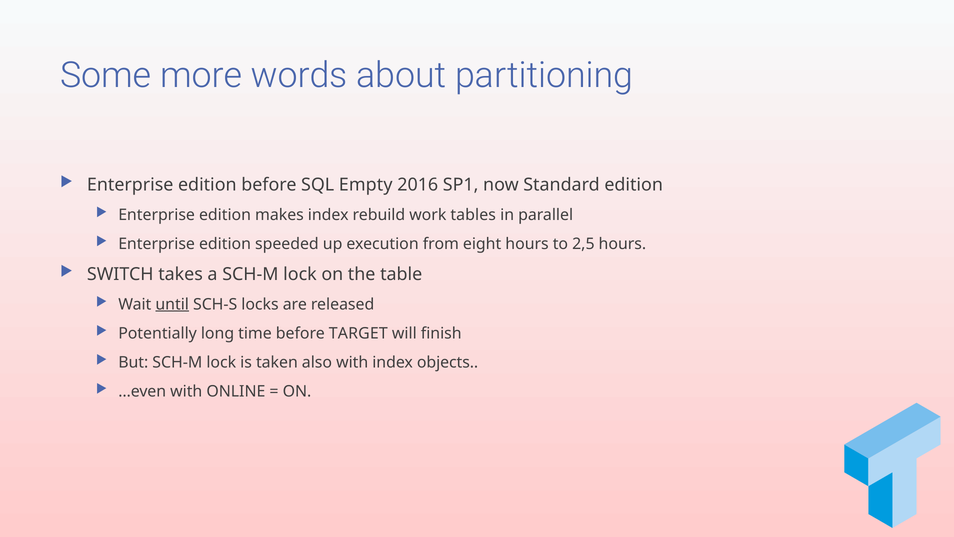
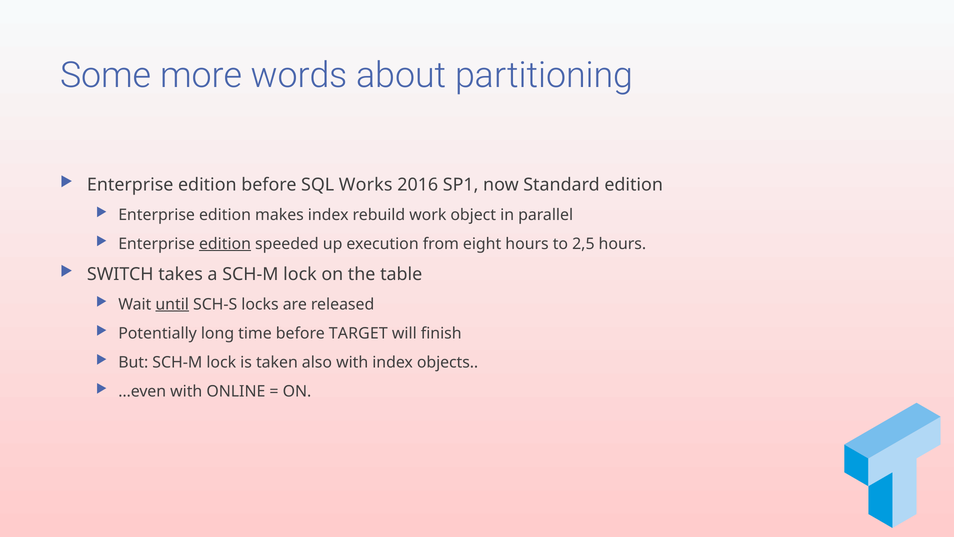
Empty: Empty -> Works
tables: tables -> object
edition at (225, 244) underline: none -> present
